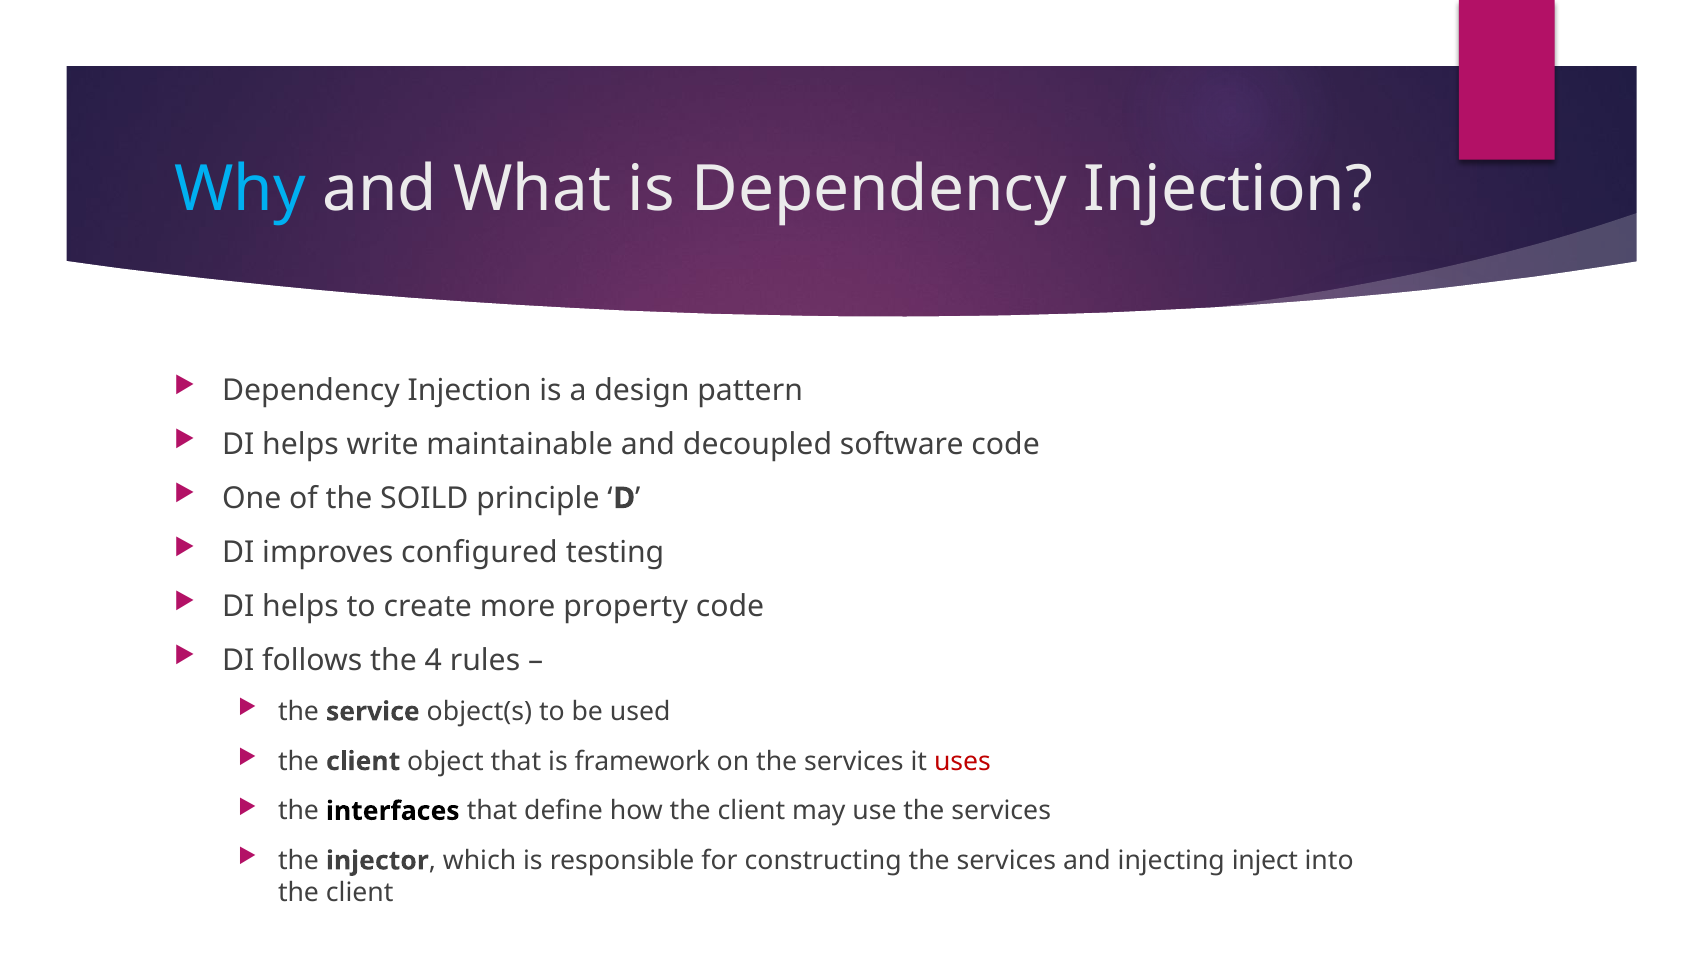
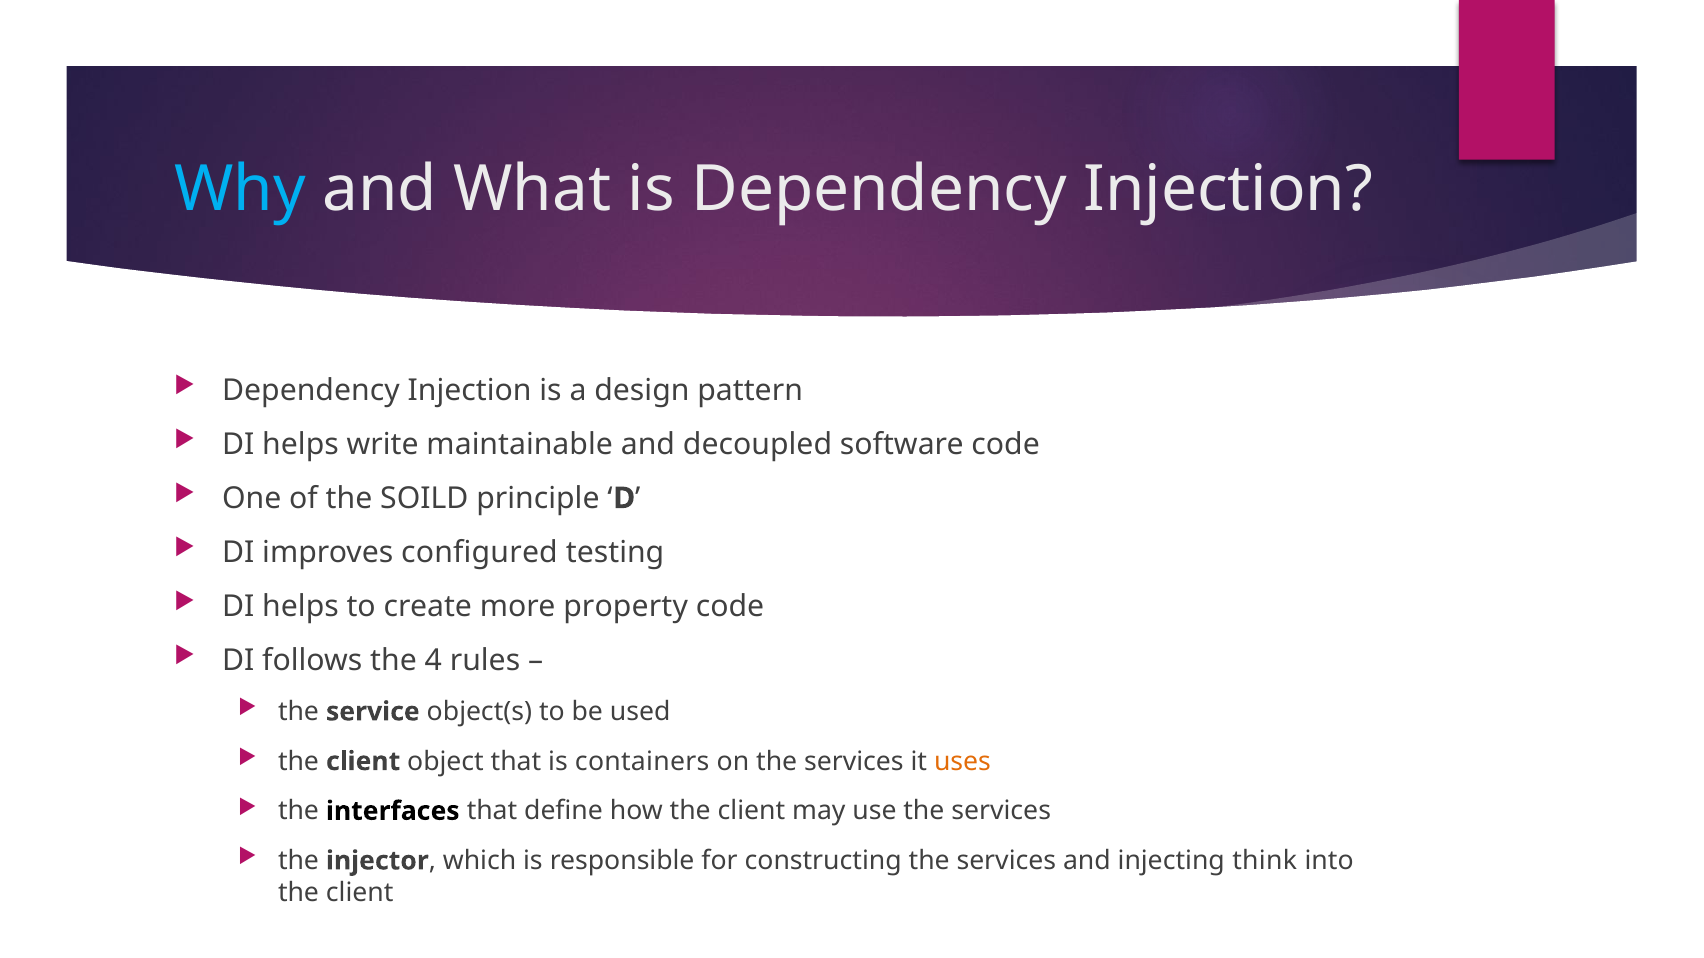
framework: framework -> containers
uses colour: red -> orange
inject: inject -> think
